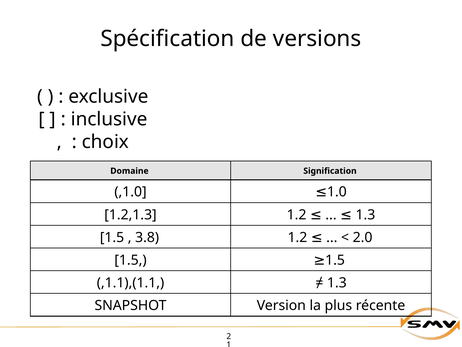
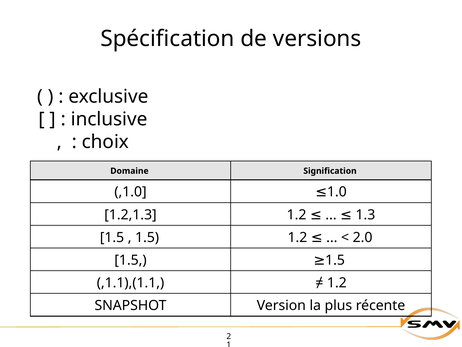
3.8 at (147, 237): 3.8 -> 1.5
1.3 at (337, 282): 1.3 -> 1.2
